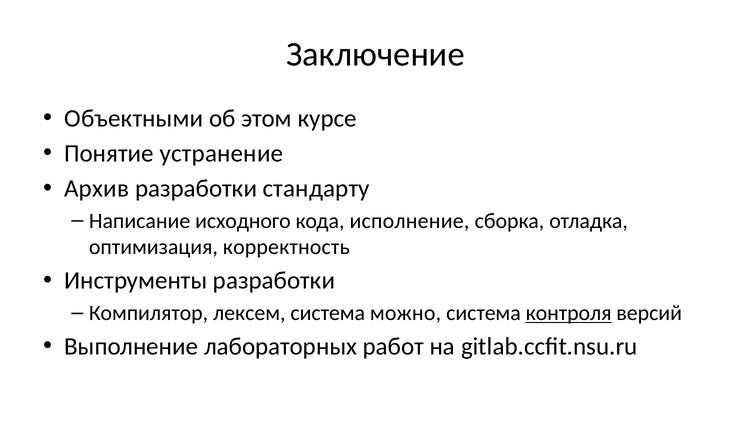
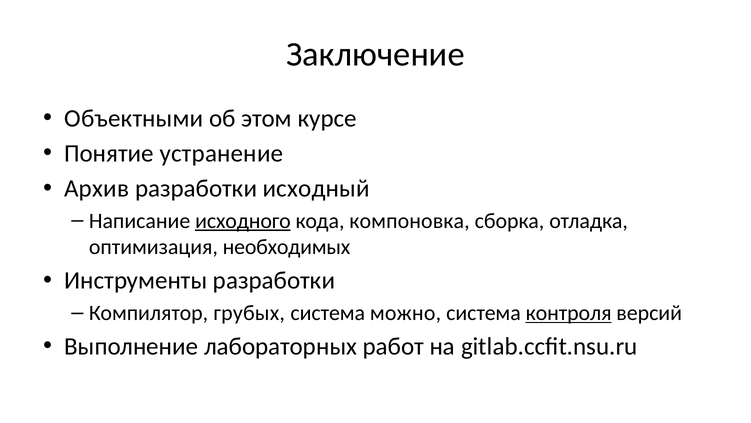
стандарту: стандарту -> исходный
исходного underline: none -> present
исполнение: исполнение -> компоновка
корректность: корректность -> необходимых
лексем: лексем -> грубых
